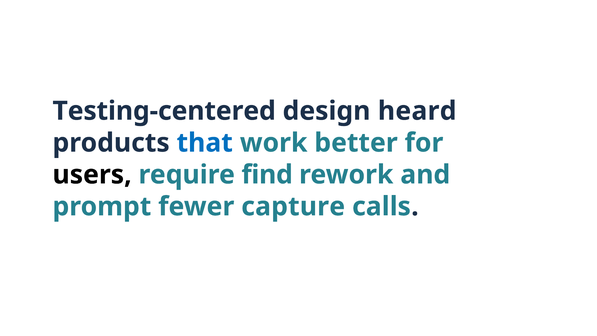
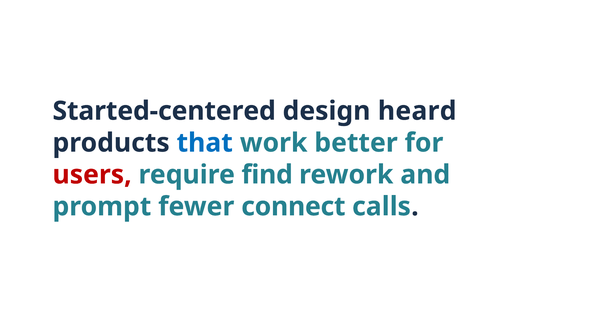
Testing-centered: Testing-centered -> Started-centered
users colour: black -> red
capture: capture -> connect
